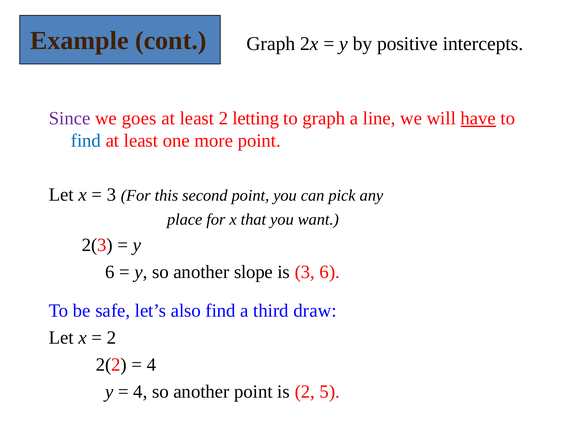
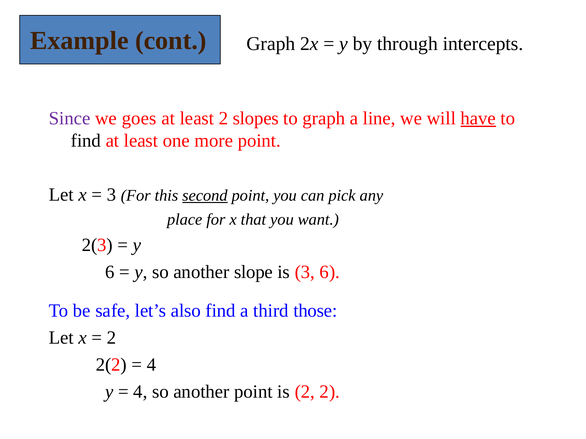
positive: positive -> through
letting: letting -> slopes
find at (86, 141) colour: blue -> black
second underline: none -> present
draw: draw -> those
2 5: 5 -> 2
